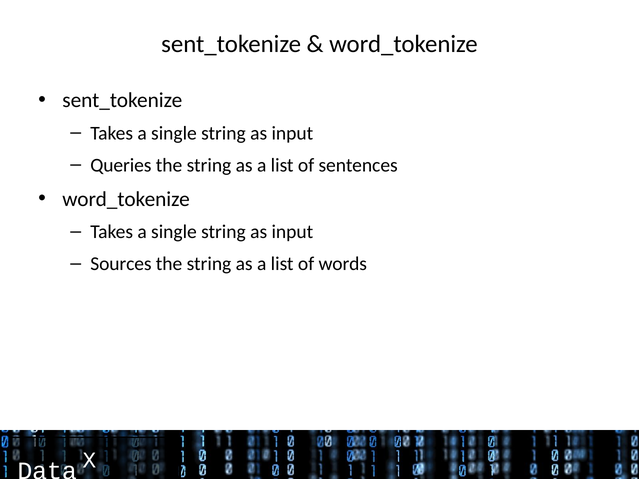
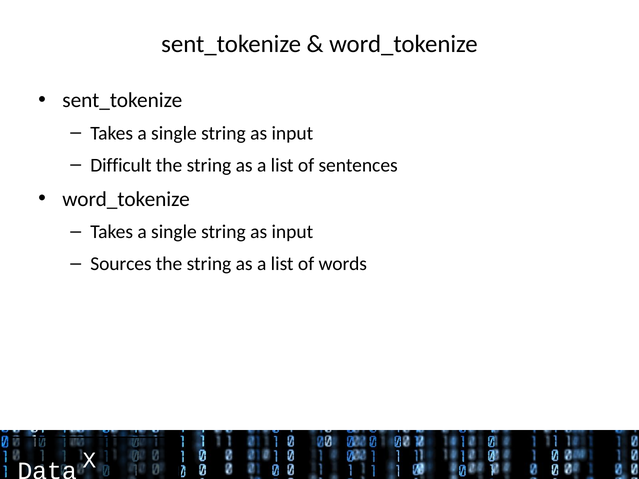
Queries: Queries -> Difficult
